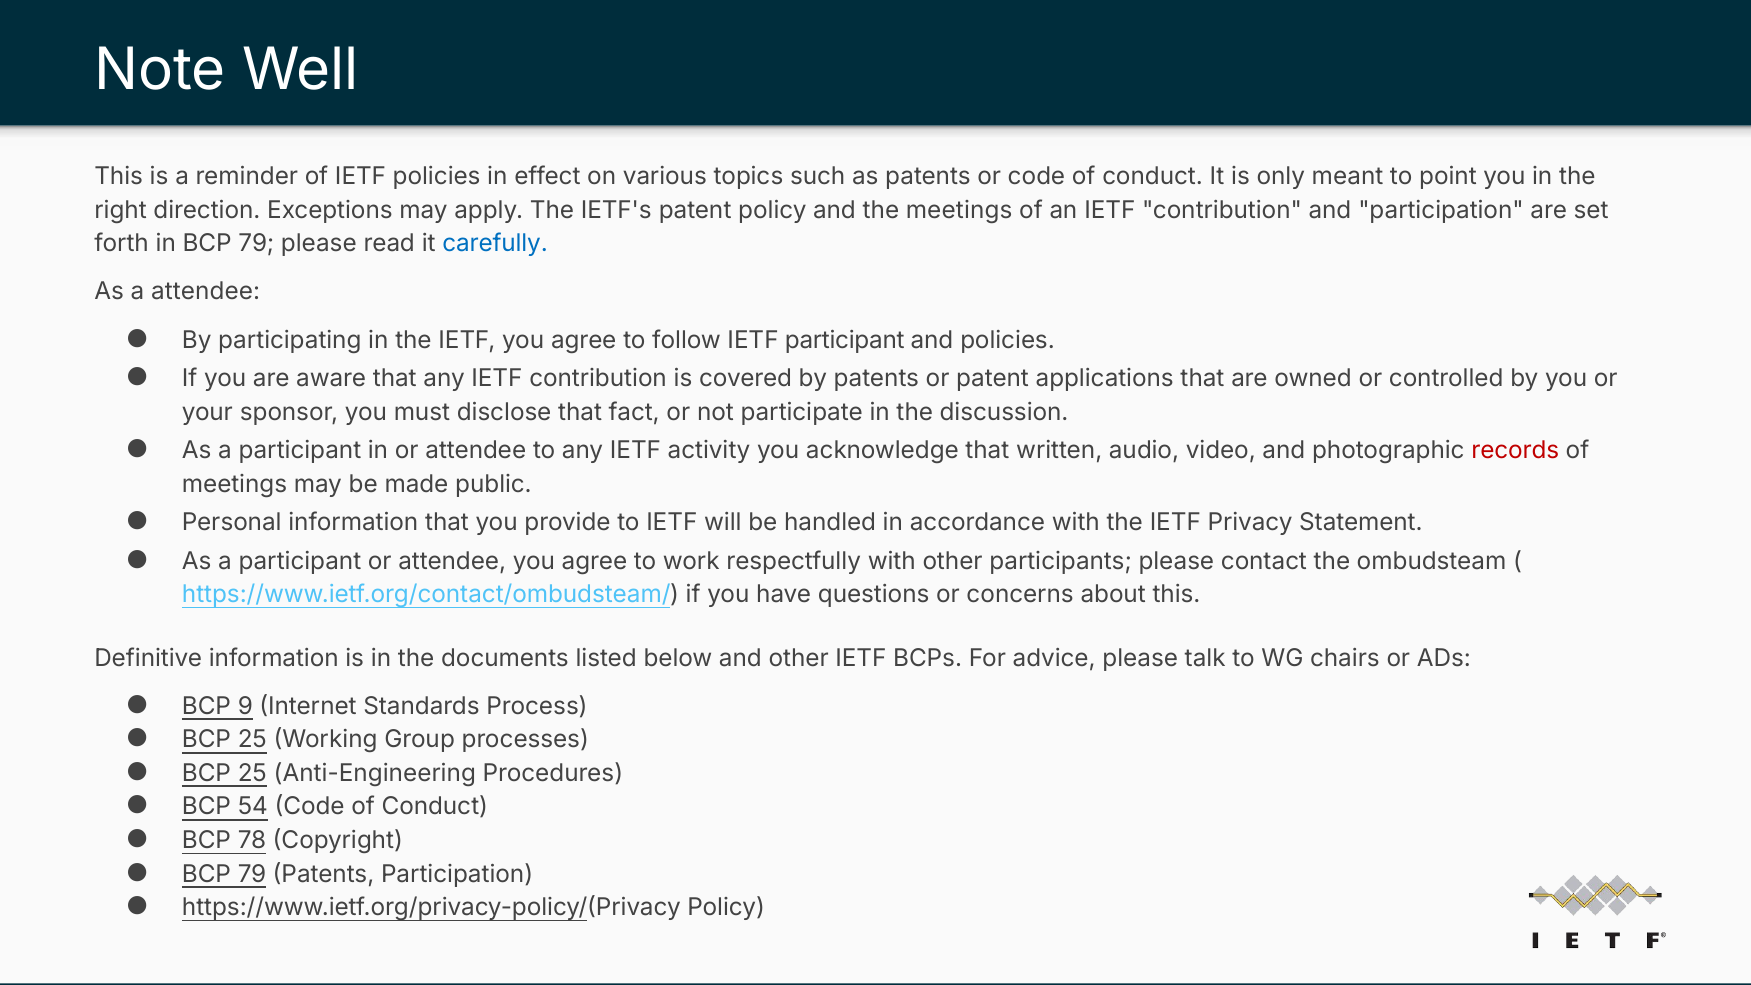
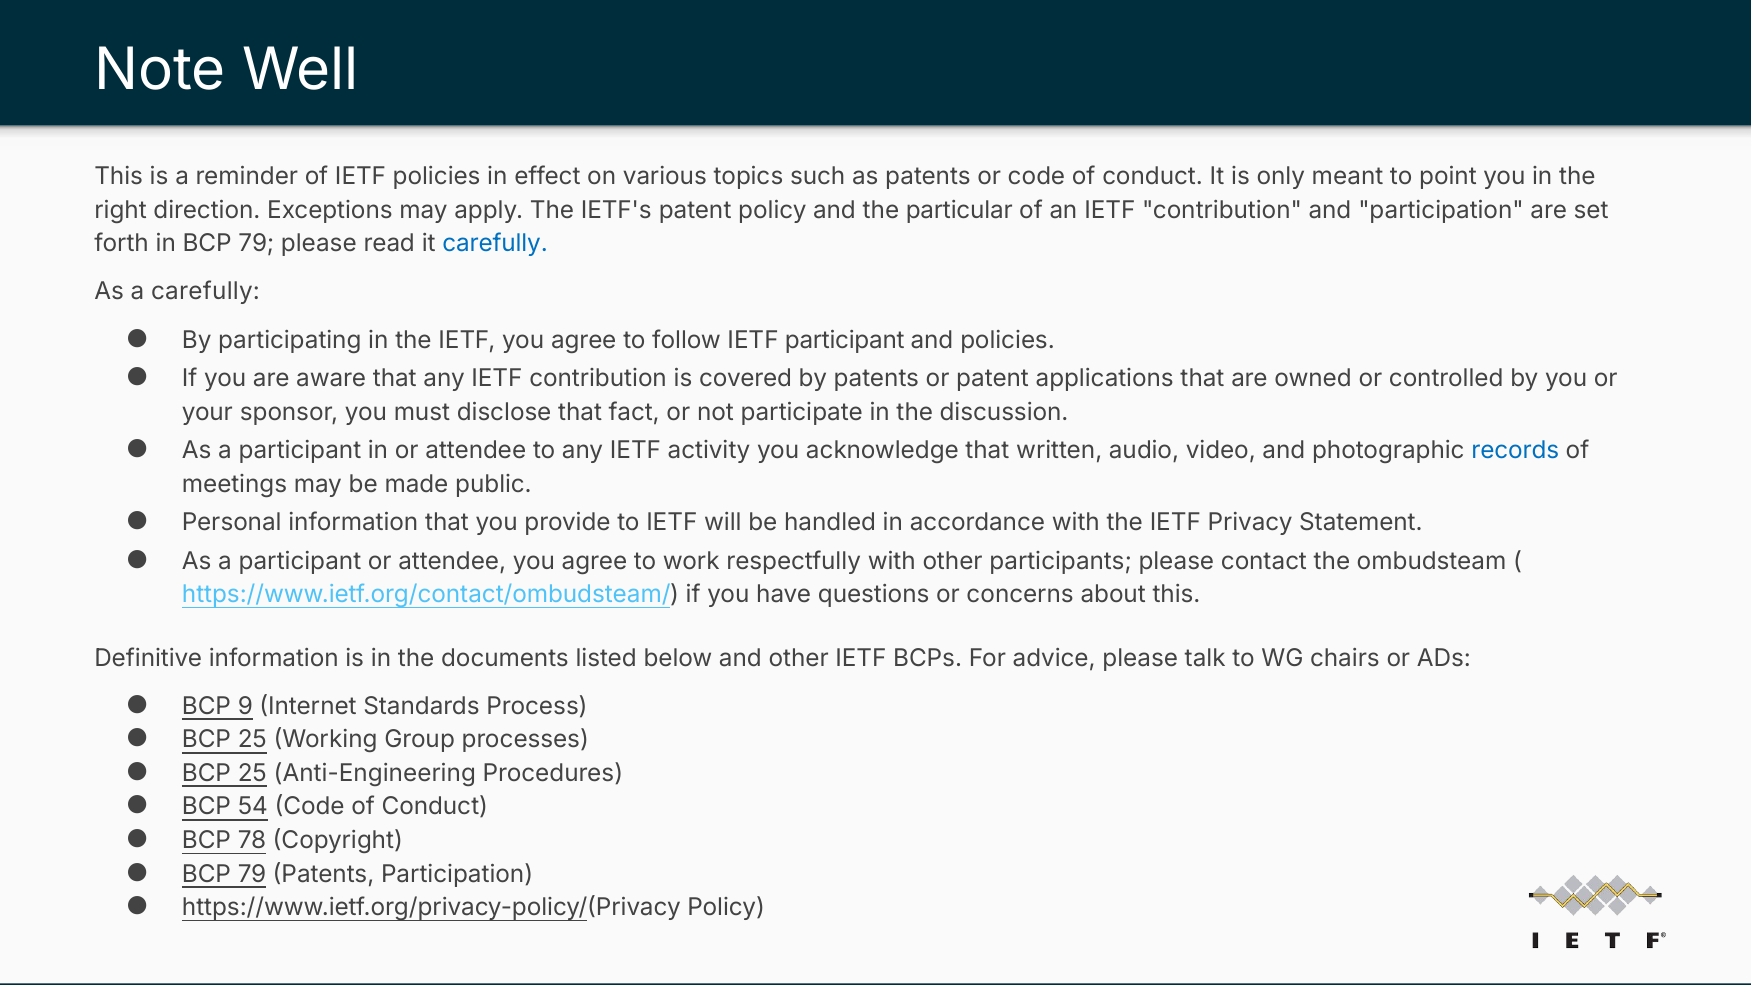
the meetings: meetings -> particular
a attendee: attendee -> carefully
records colour: red -> blue
